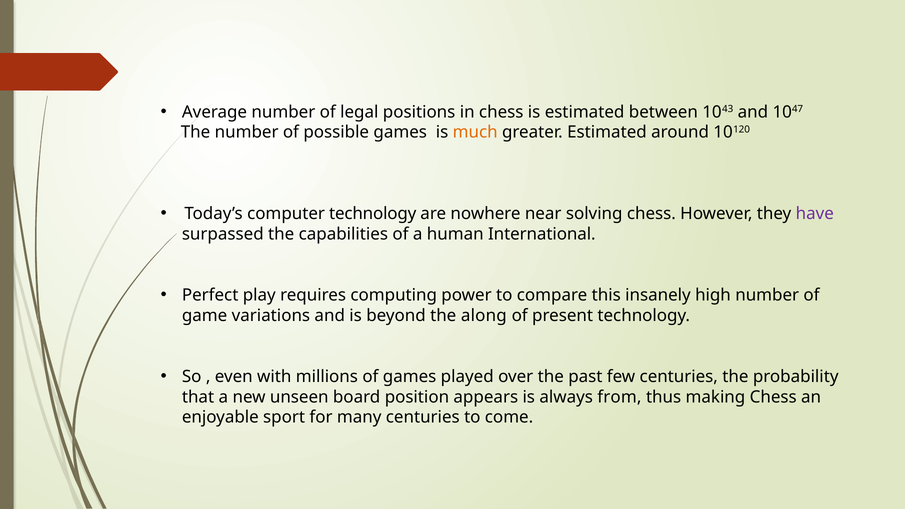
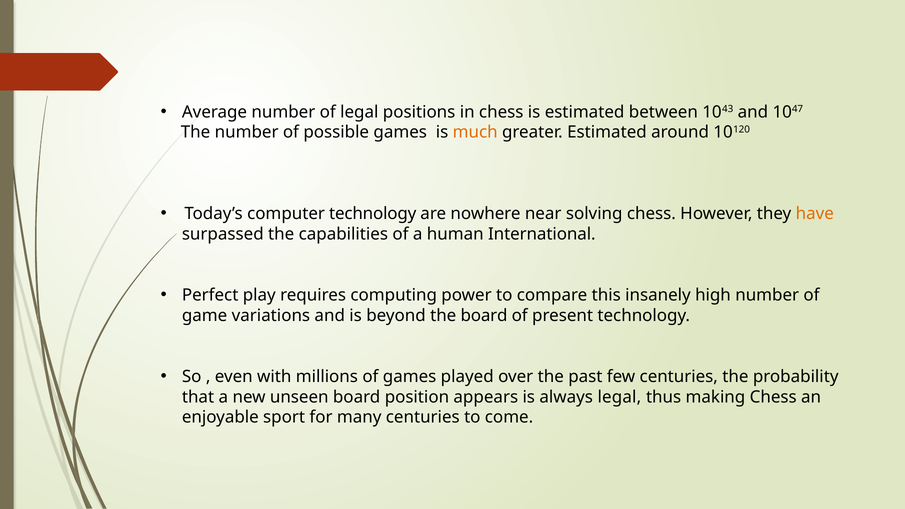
have colour: purple -> orange
the along: along -> board
always from: from -> legal
